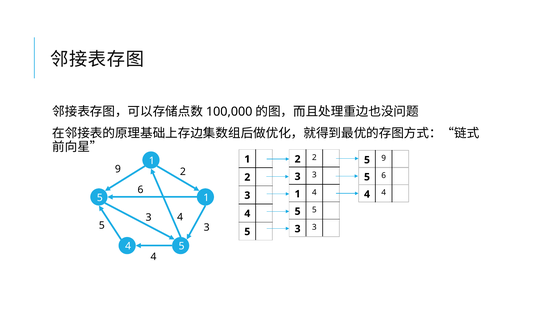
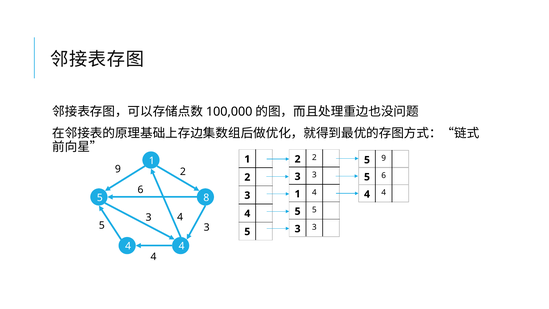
1 at (206, 198): 1 -> 8
5 at (182, 246): 5 -> 4
